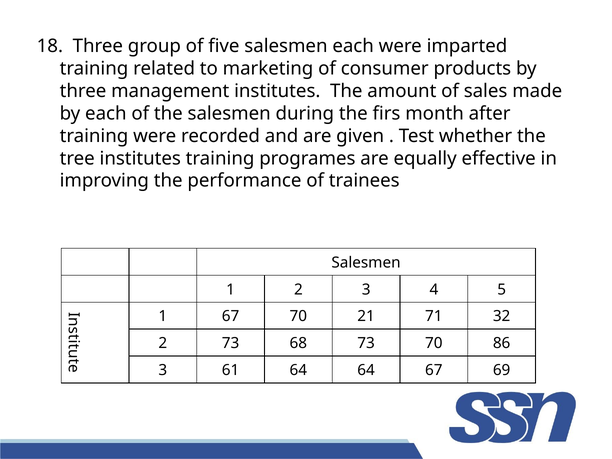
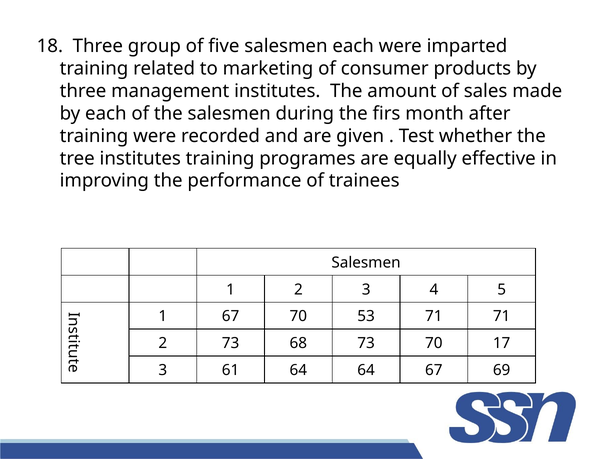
21: 21 -> 53
71 32: 32 -> 71
86: 86 -> 17
